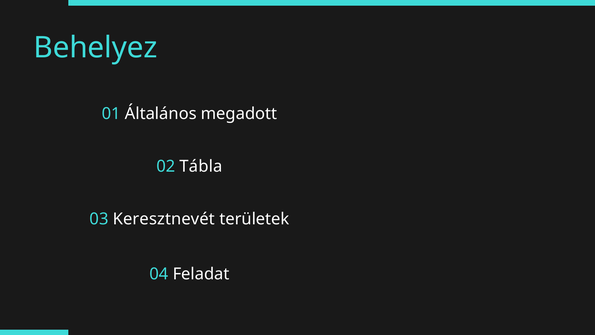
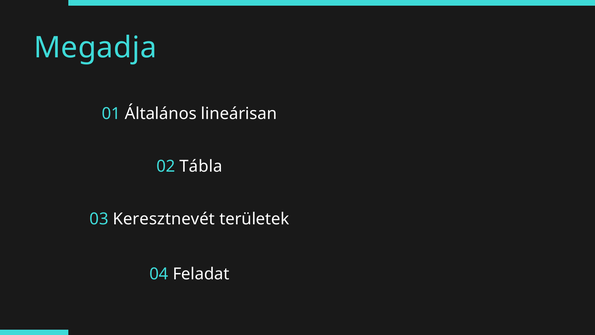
Behelyez: Behelyez -> Megadja
megadott: megadott -> lineárisan
